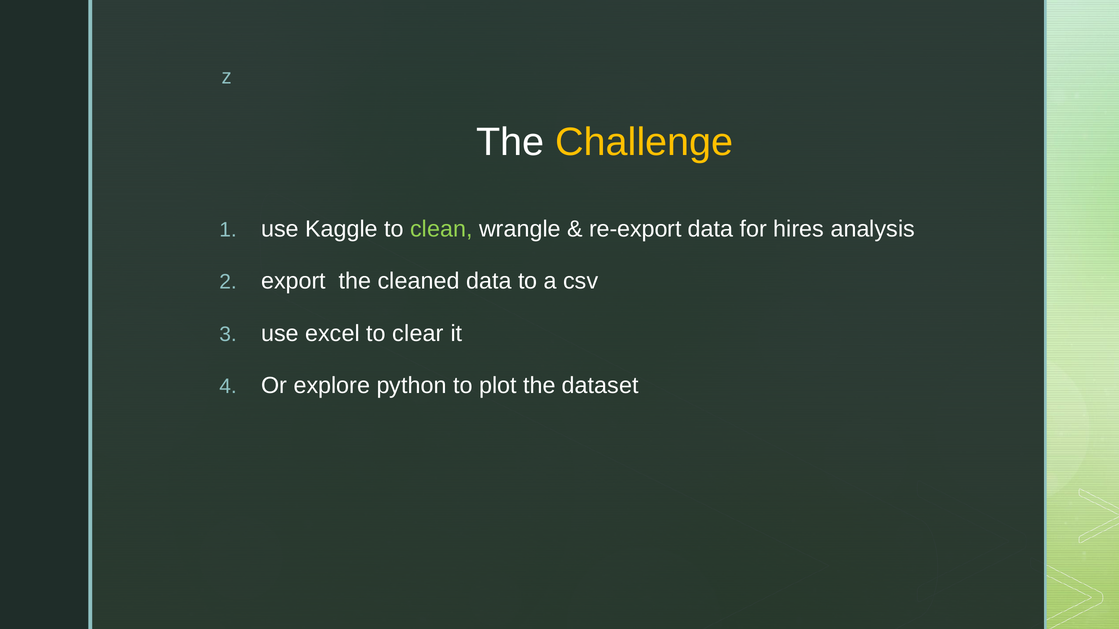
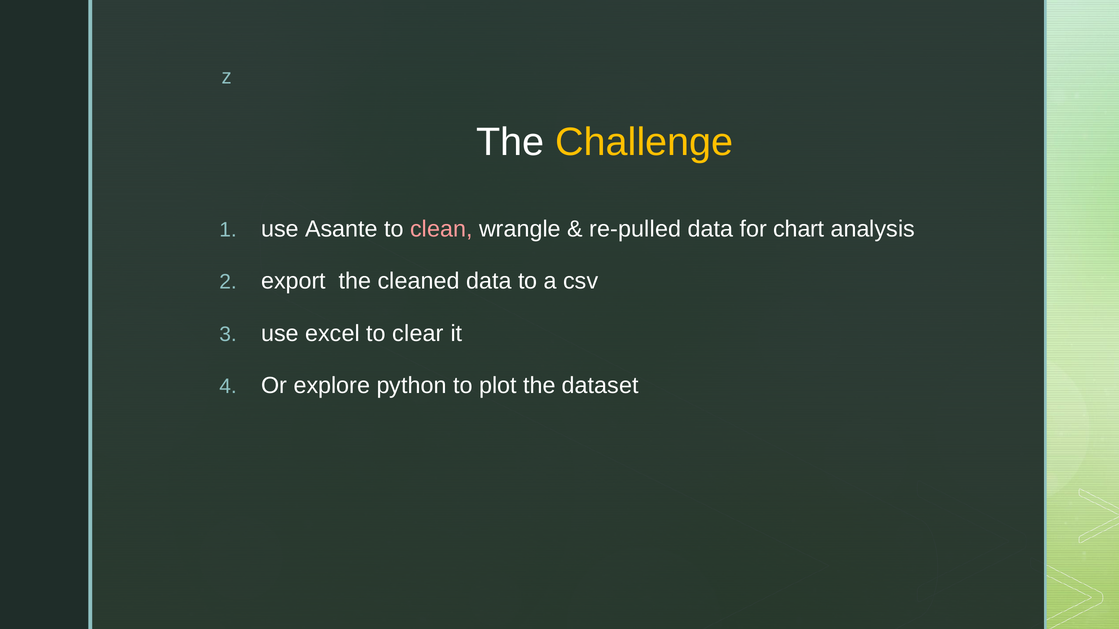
Kaggle: Kaggle -> Asante
clean colour: light green -> pink
re-export: re-export -> re-pulled
hires: hires -> chart
